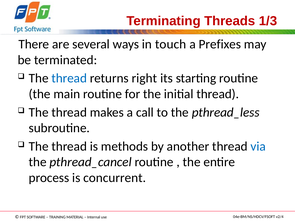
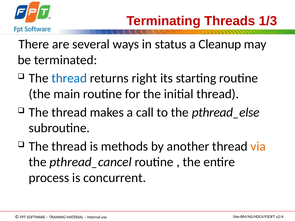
touch: touch -> status
Prefixes: Prefixes -> Cleanup
pthread_less: pthread_less -> pthread_else
via colour: blue -> orange
